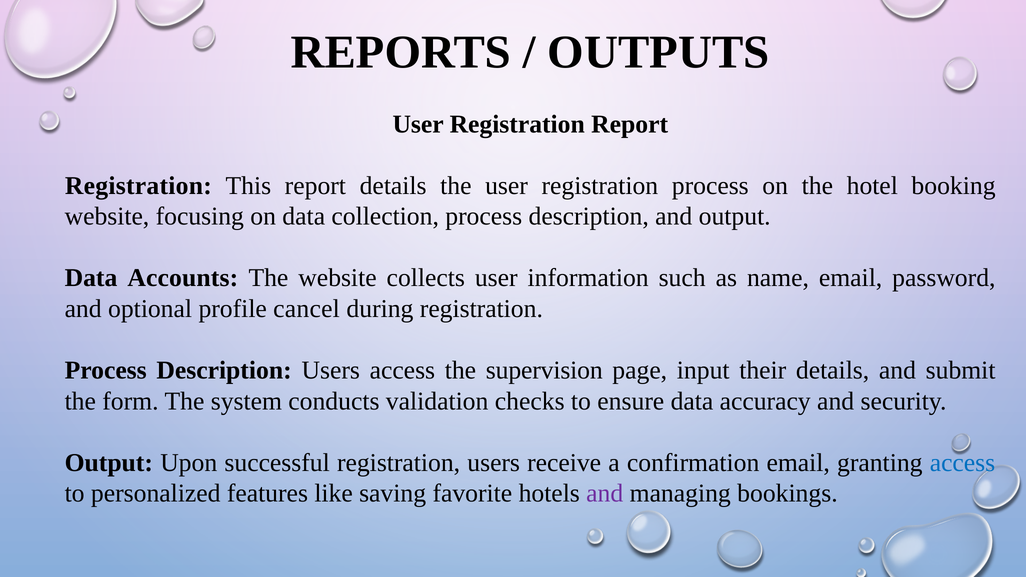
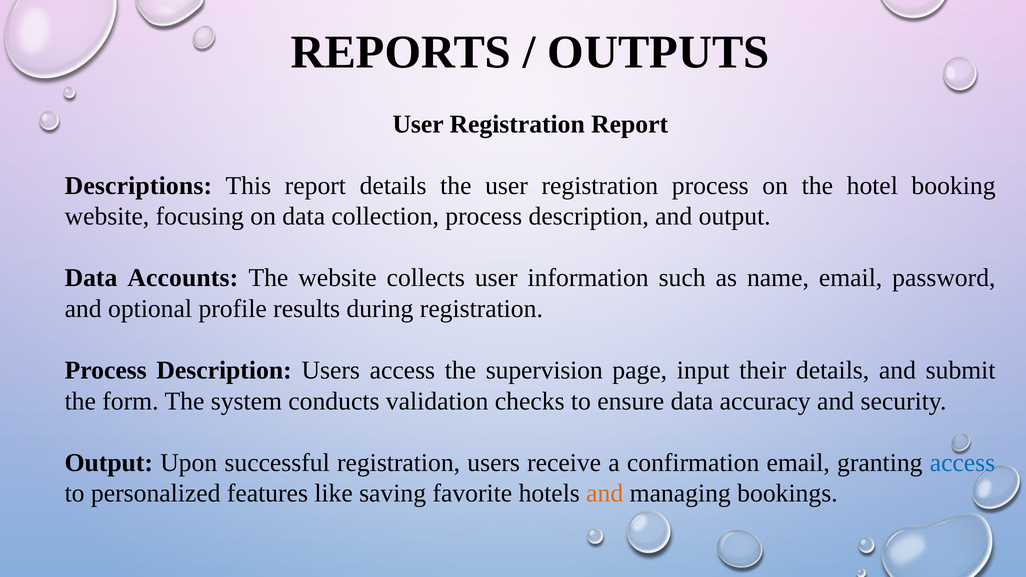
Registration at (138, 186): Registration -> Descriptions
cancel: cancel -> results
and at (605, 493) colour: purple -> orange
